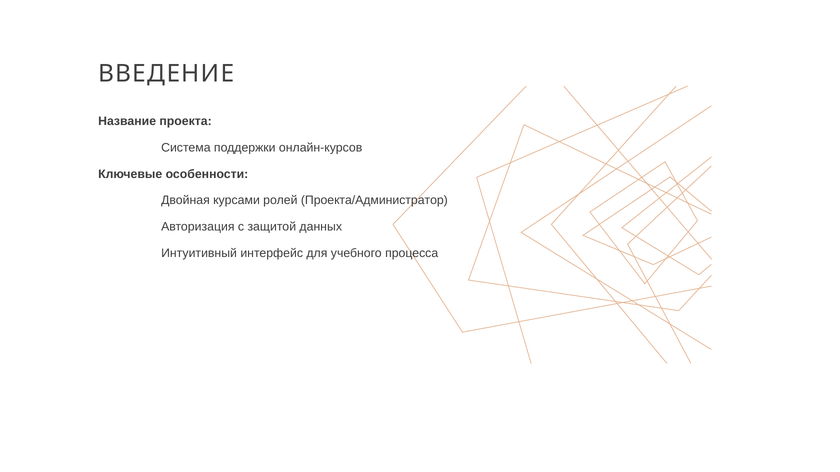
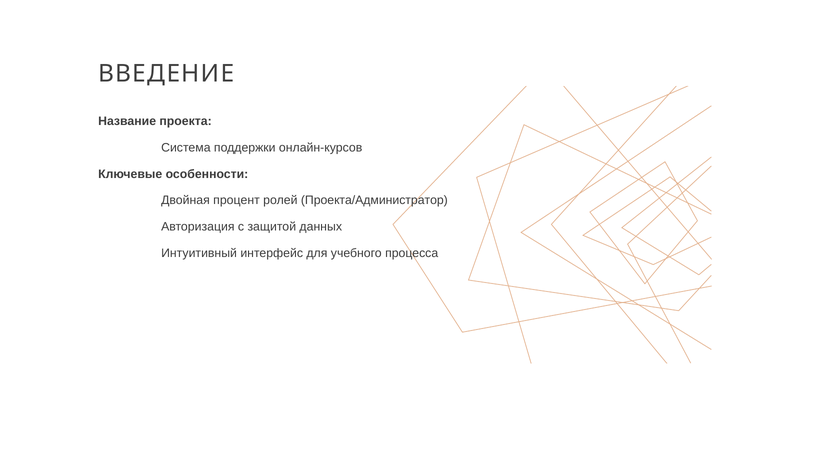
курсами: курсами -> процент
